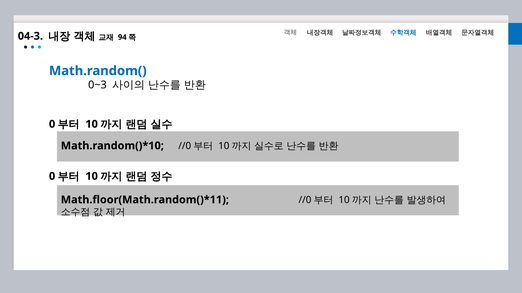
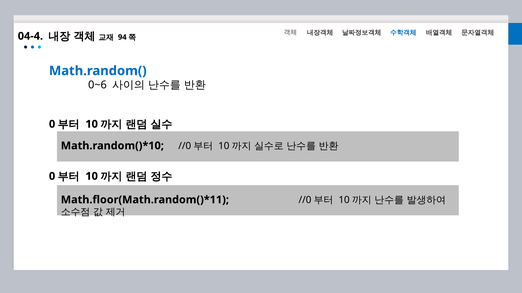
04-3: 04-3 -> 04-4
0~3: 0~3 -> 0~6
